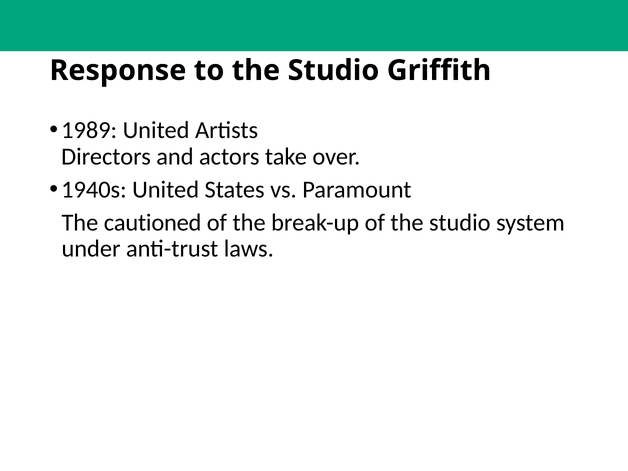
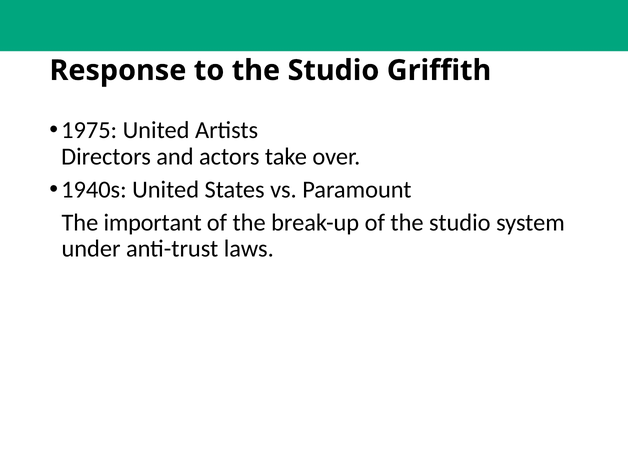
1989: 1989 -> 1975
cautioned: cautioned -> important
